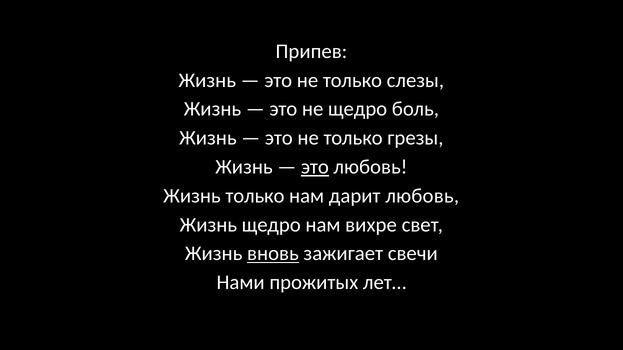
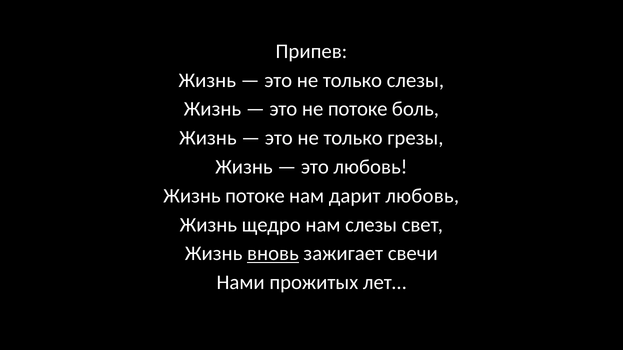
не щедро: щедро -> потоке
это at (315, 167) underline: present -> none
Жизнь только: только -> потоке
нам вихре: вихре -> слезы
